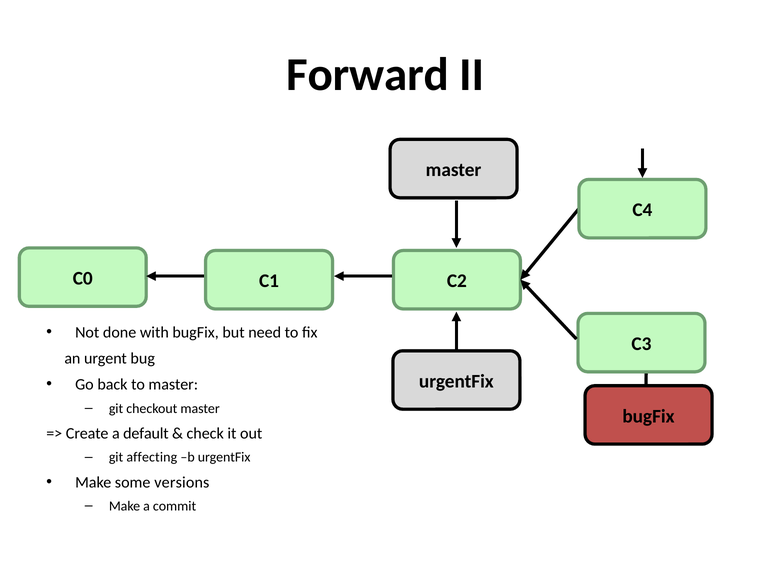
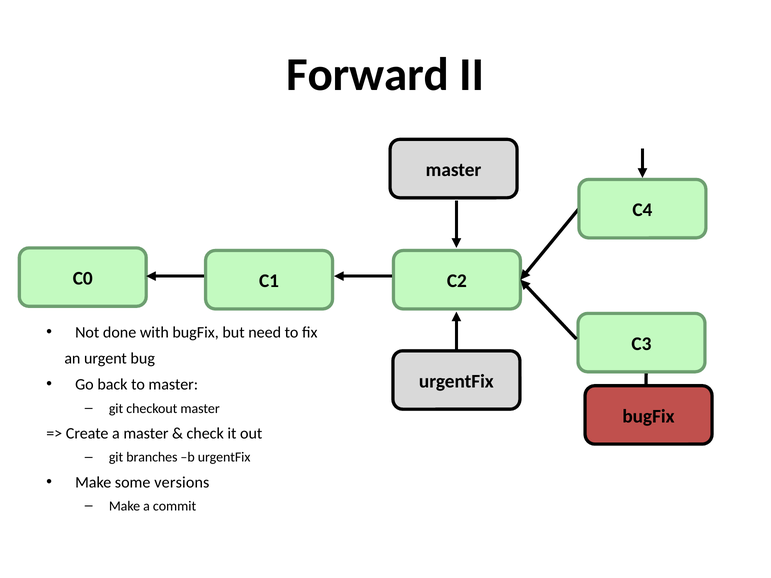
a default: default -> master
affecting: affecting -> branches
